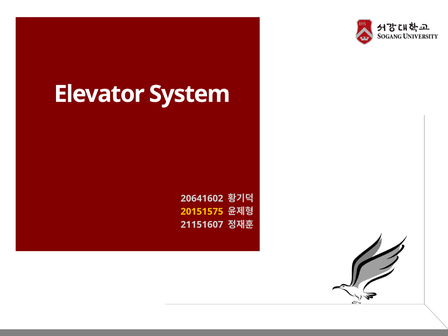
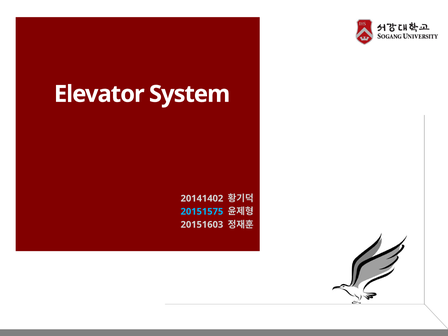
20641602: 20641602 -> 20141402
20151575 colour: yellow -> light blue
21151607: 21151607 -> 20151603
